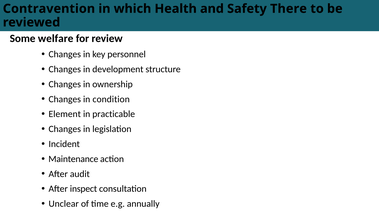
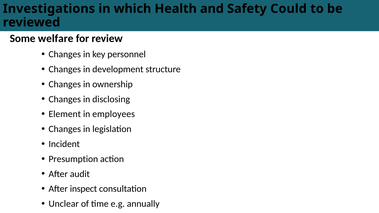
Contravention: Contravention -> Investigations
There: There -> Could
condition: condition -> disclosing
practicable: practicable -> employees
Maintenance: Maintenance -> Presumption
